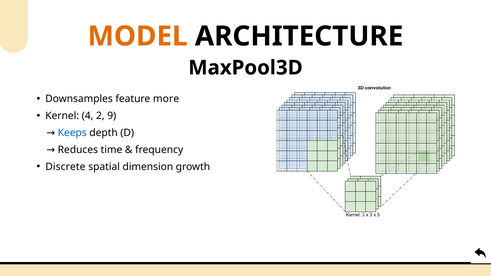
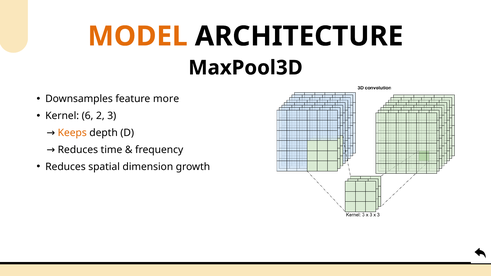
4: 4 -> 6
9: 9 -> 3
Keeps colour: blue -> orange
Discrete at (65, 167): Discrete -> Reduces
